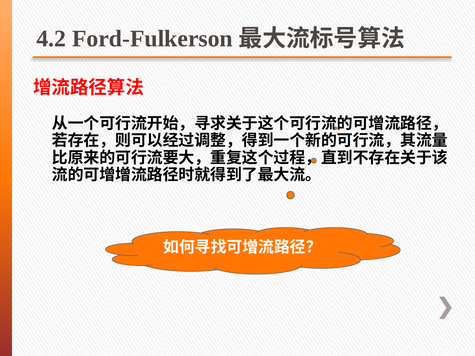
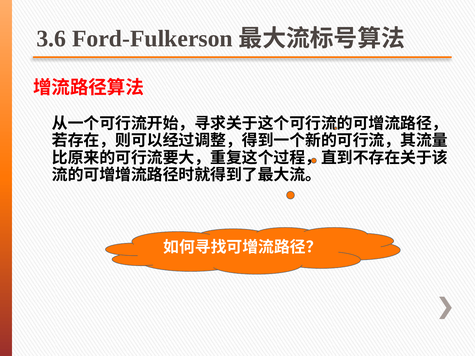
4.2: 4.2 -> 3.6
